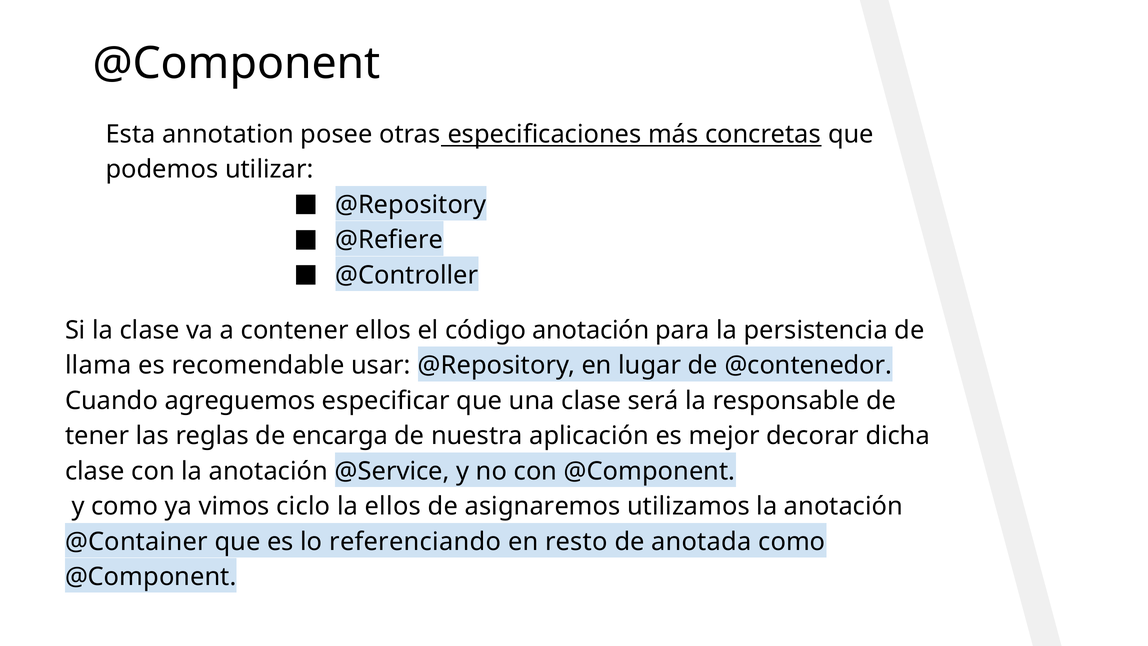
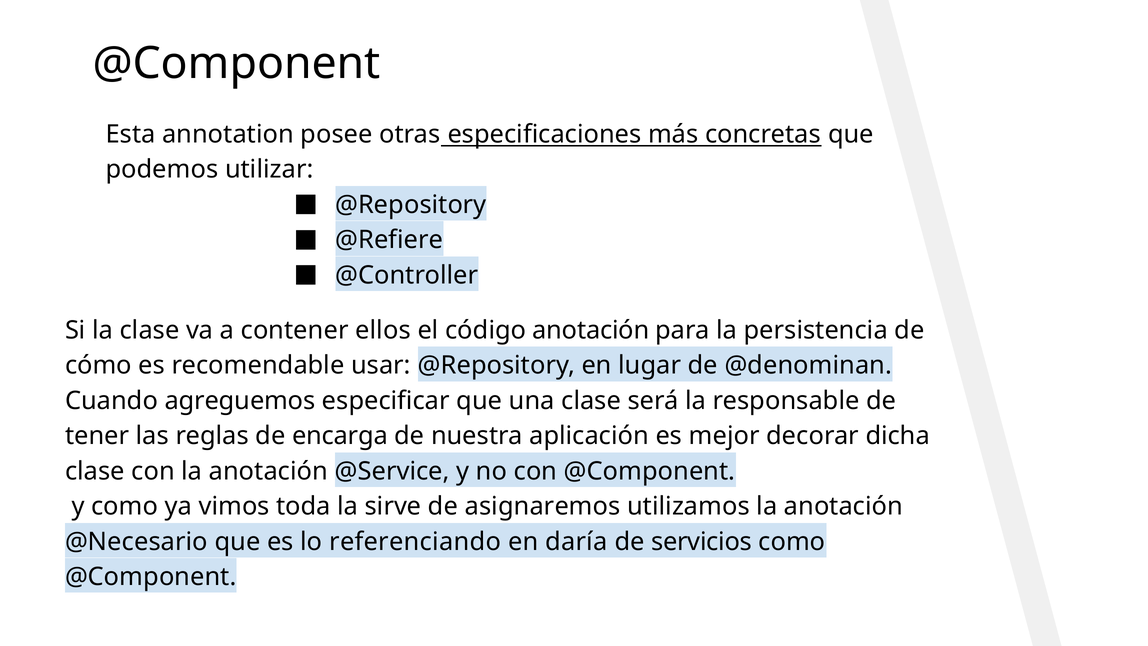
llama: llama -> cómo
@contenedor: @contenedor -> @denominan
ciclo: ciclo -> toda
la ellos: ellos -> sirve
@Container: @Container -> @Necesario
resto: resto -> daría
anotada: anotada -> servicios
